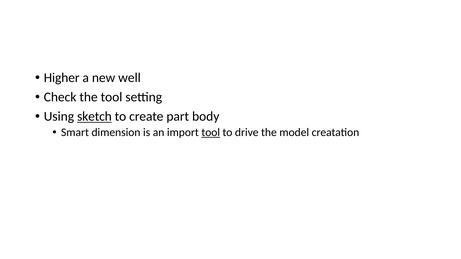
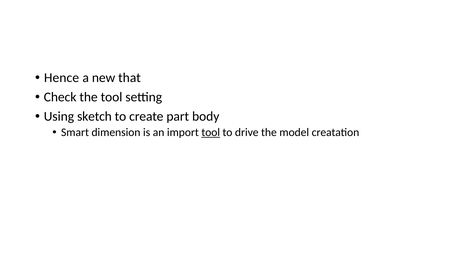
Higher: Higher -> Hence
well: well -> that
sketch underline: present -> none
